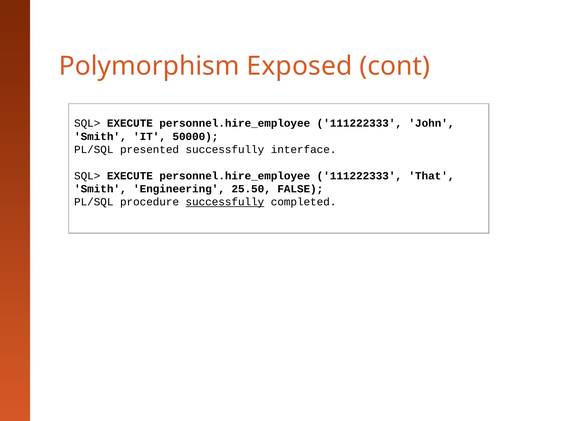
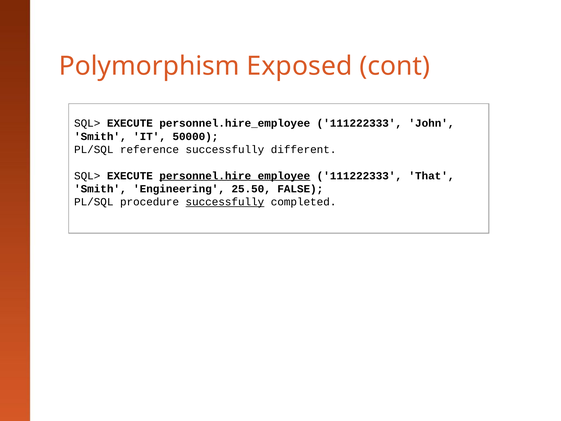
presented: presented -> reference
interface: interface -> different
personnel.hire_employee at (235, 176) underline: none -> present
